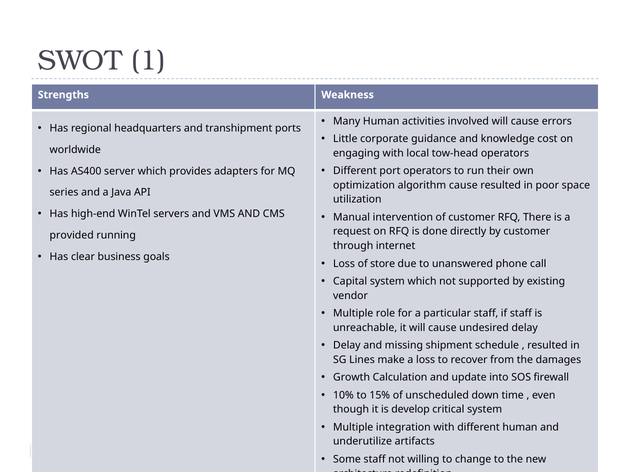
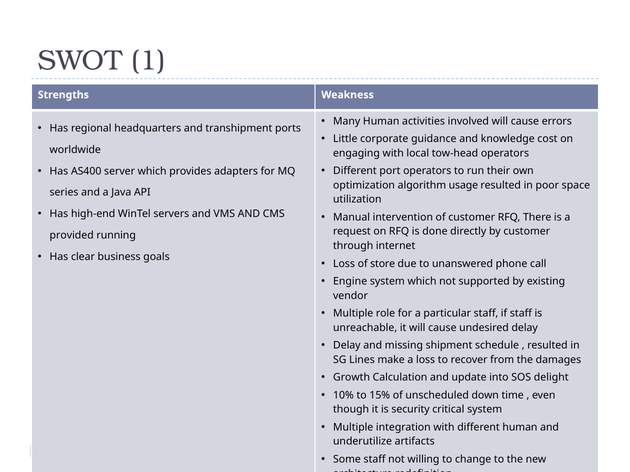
algorithm cause: cause -> usage
Capital: Capital -> Engine
firewall: firewall -> delight
develop: develop -> security
